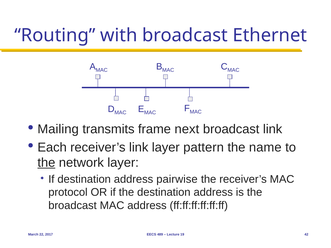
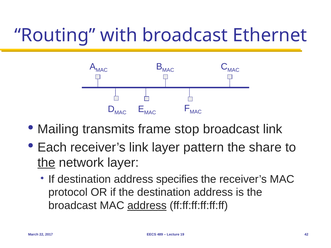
next: next -> stop
name: name -> share
pairwise: pairwise -> specifies
address at (147, 206) underline: none -> present
